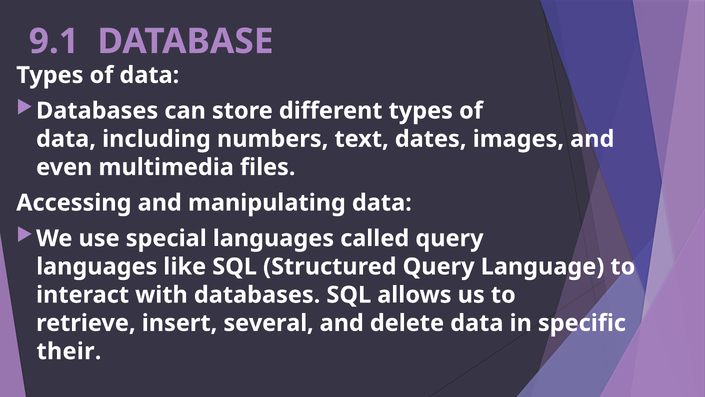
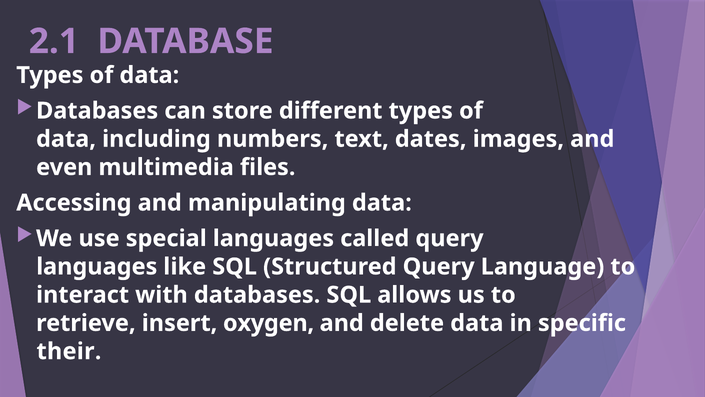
9.1: 9.1 -> 2.1
several: several -> oxygen
